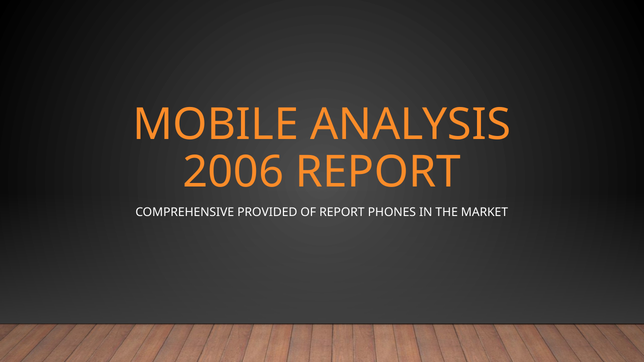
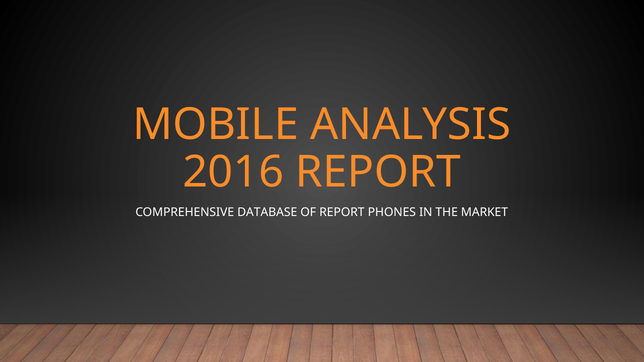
2006: 2006 -> 2016
PROVIDED: PROVIDED -> DATABASE
